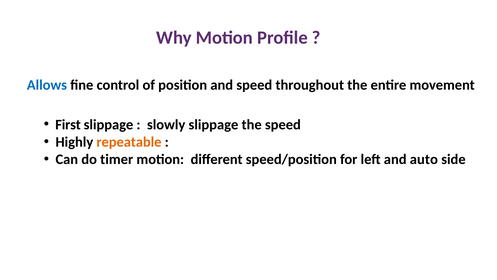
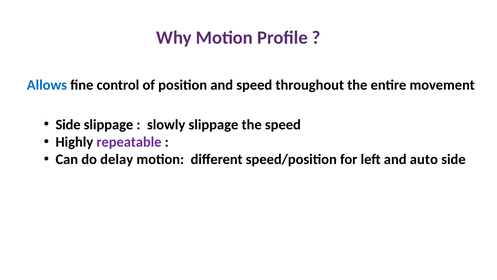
First at (68, 124): First -> Side
repeatable colour: orange -> purple
timer: timer -> delay
